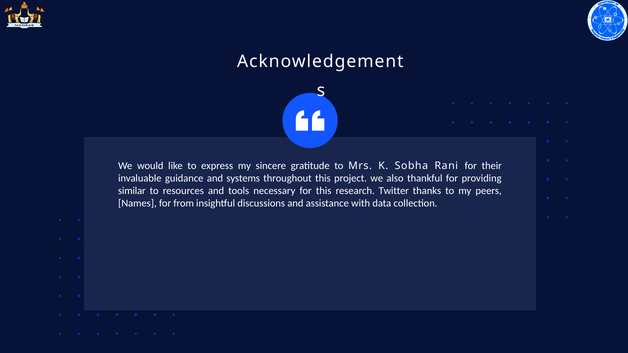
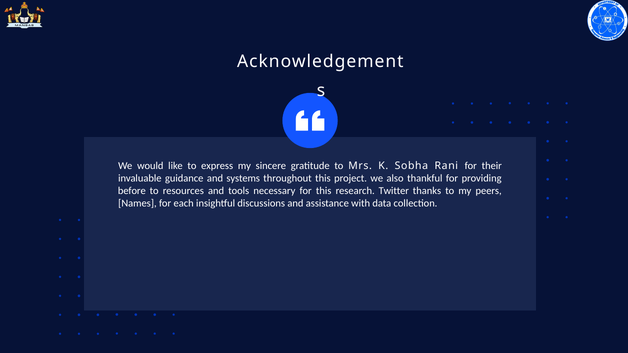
similar: similar -> before
from: from -> each
